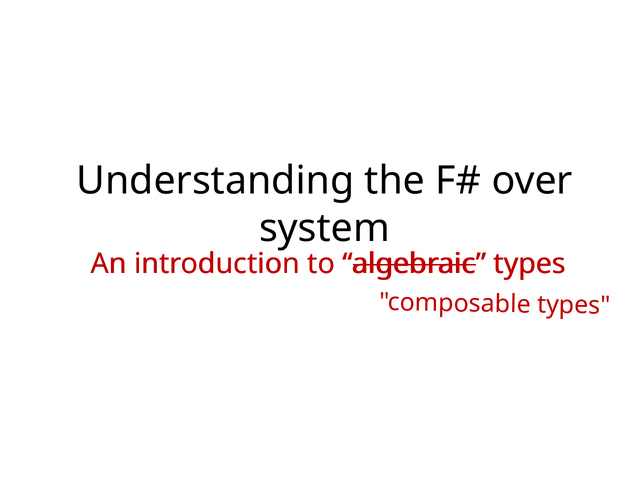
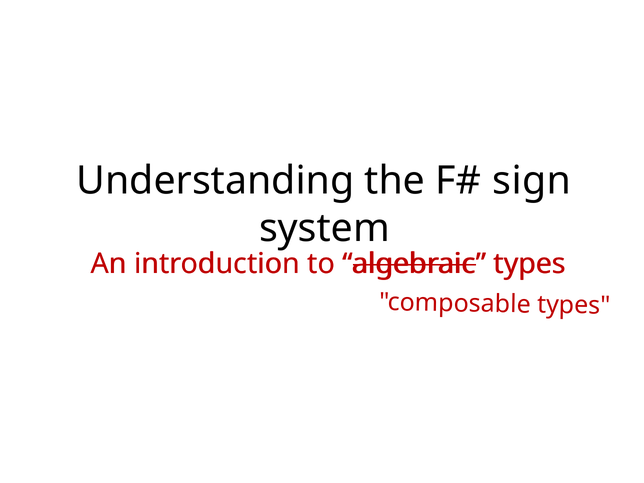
over: over -> sign
